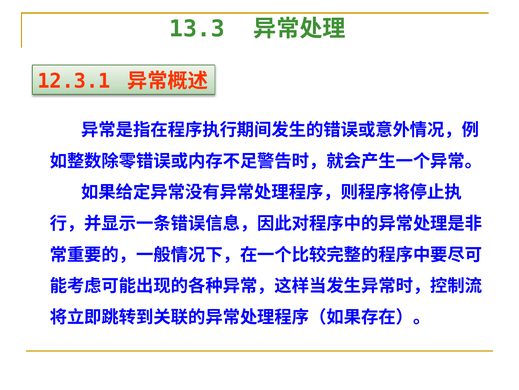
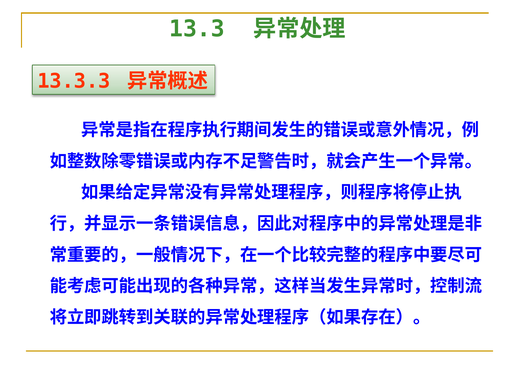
12.3.1: 12.3.1 -> 13.3.3
